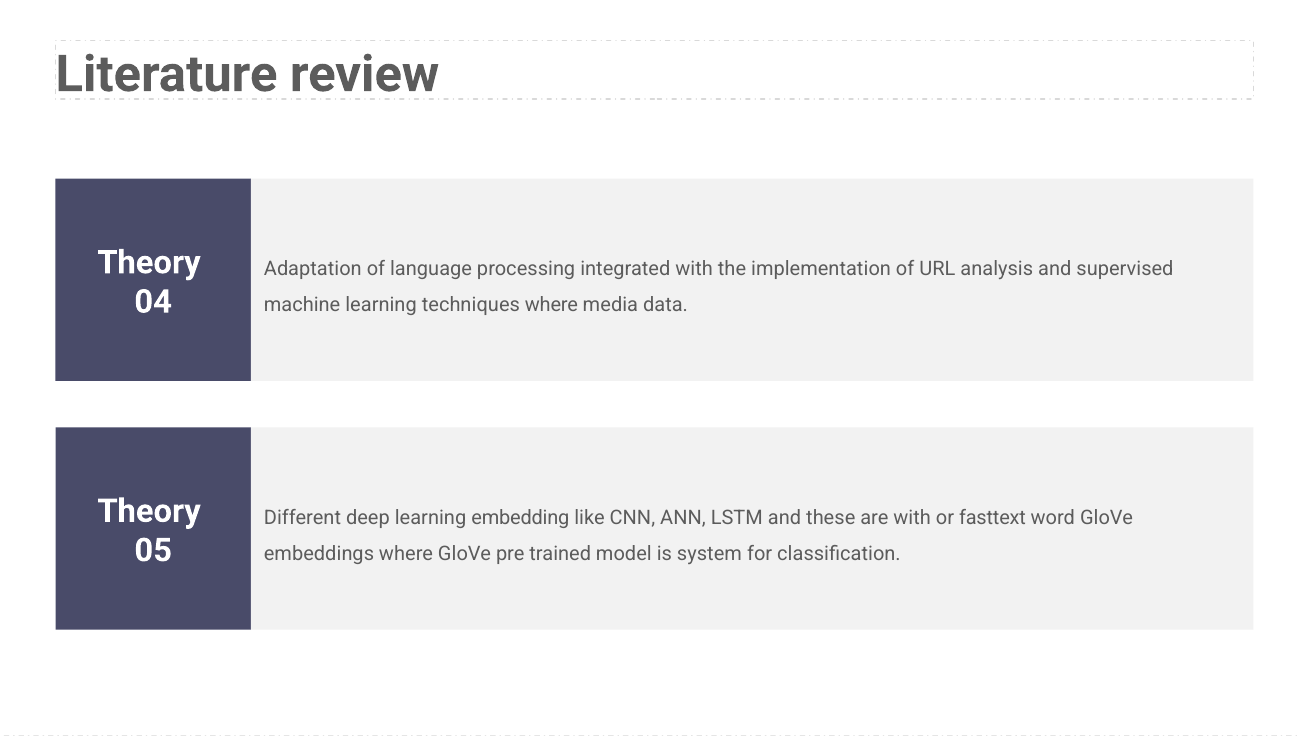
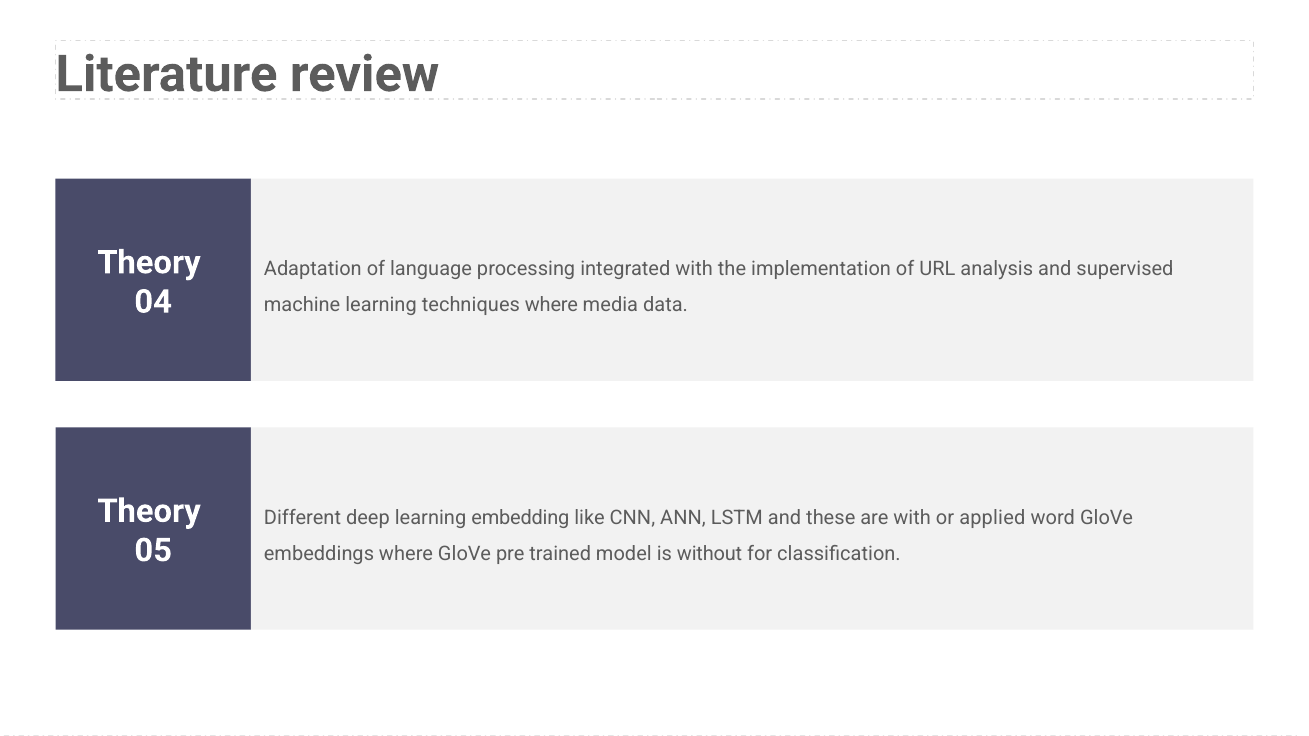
fasttext: fasttext -> applied
system: system -> without
